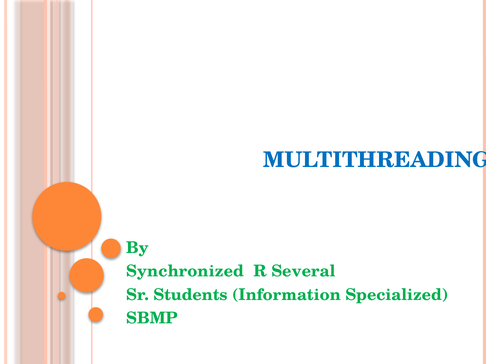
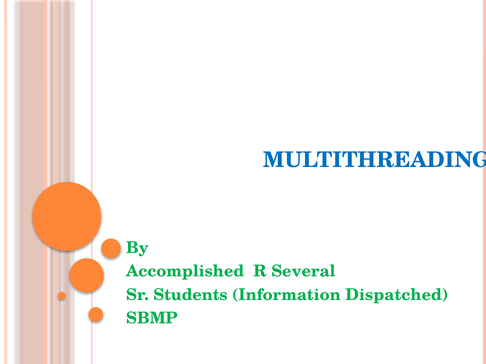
Synchronized: Synchronized -> Accomplished
Specialized: Specialized -> Dispatched
